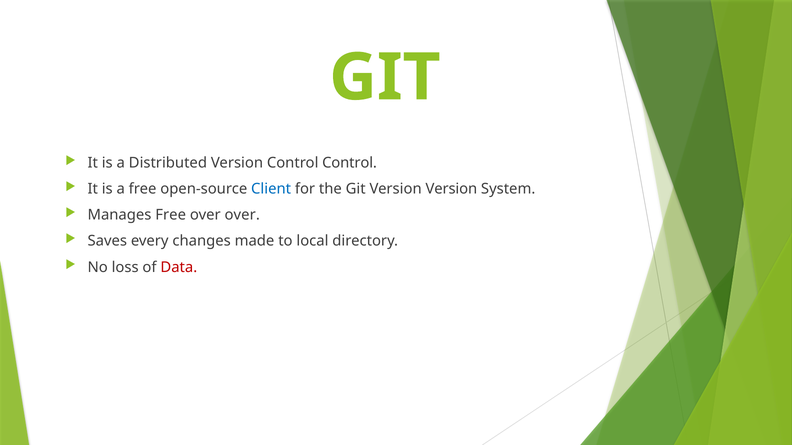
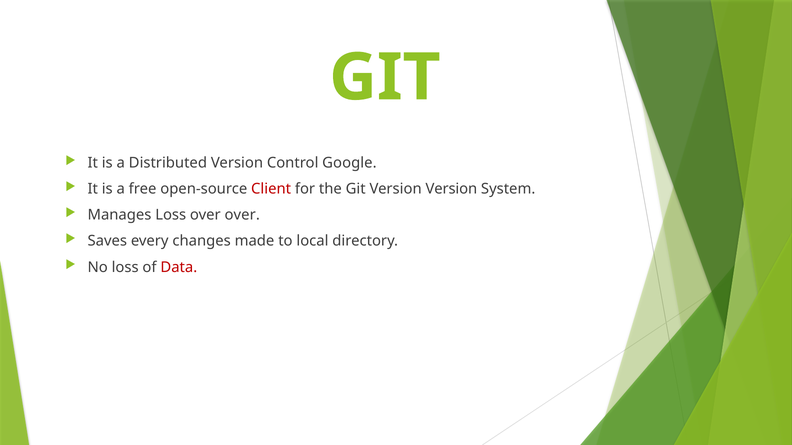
Control Control: Control -> Google
Client colour: blue -> red
Manages Free: Free -> Loss
